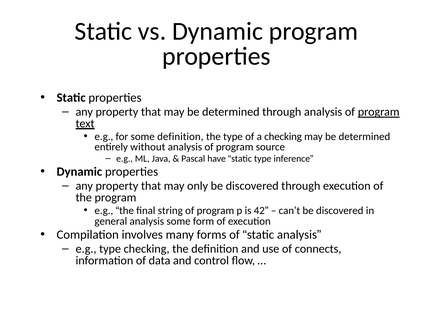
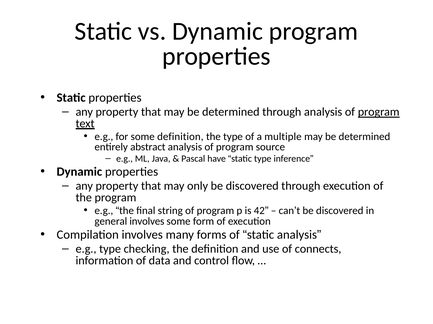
a checking: checking -> multiple
without: without -> abstract
general analysis: analysis -> involves
